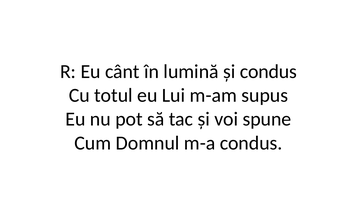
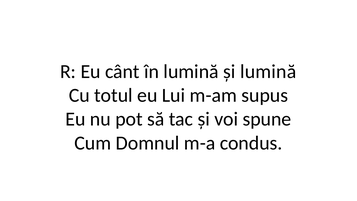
și condus: condus -> lumină
